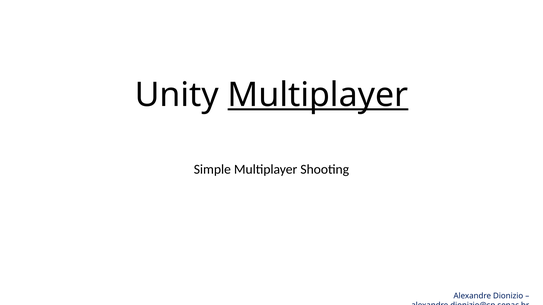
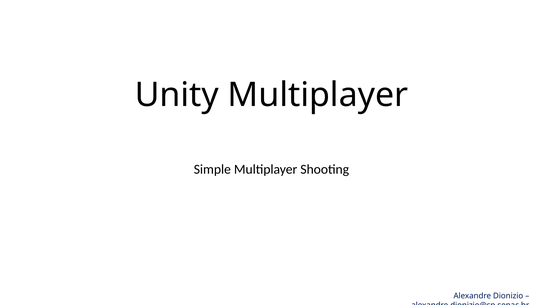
Multiplayer at (318, 95) underline: present -> none
